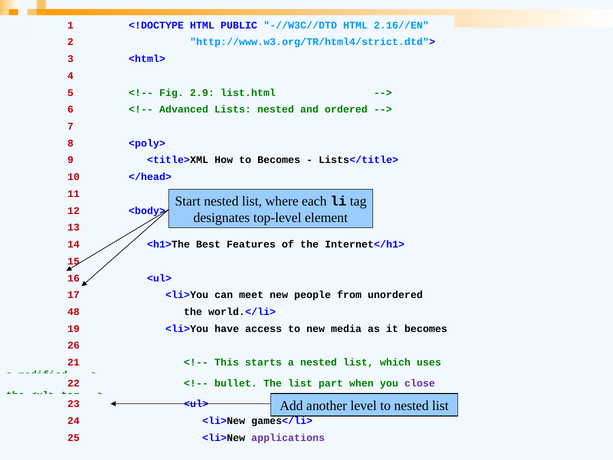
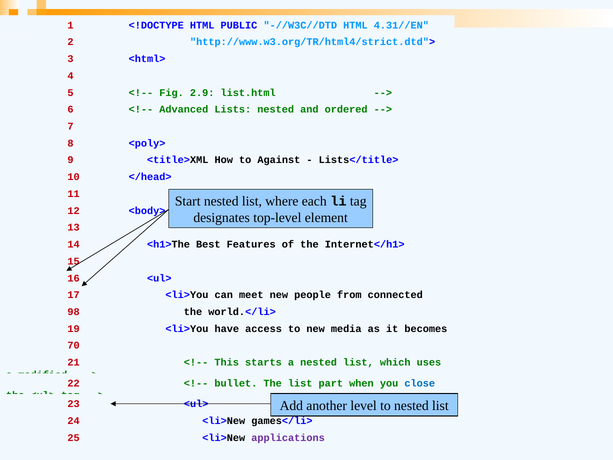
2.16//EN: 2.16//EN -> 4.31//EN
to Becomes: Becomes -> Against
unordered: unordered -> connected
48: 48 -> 98
26: 26 -> 70
close colour: purple -> blue
